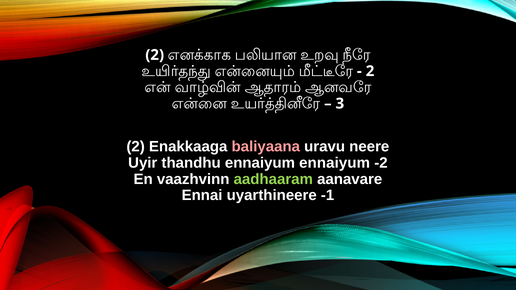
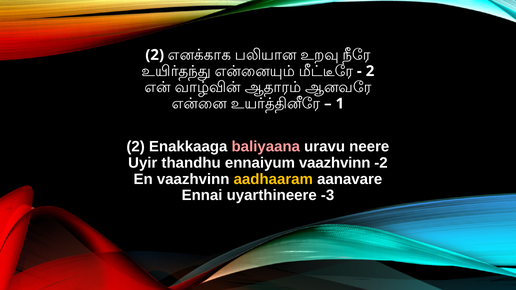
3: 3 -> 1
ennaiyum ennaiyum: ennaiyum -> vaazhvinn
aadhaaram colour: light green -> yellow
-1: -1 -> -3
